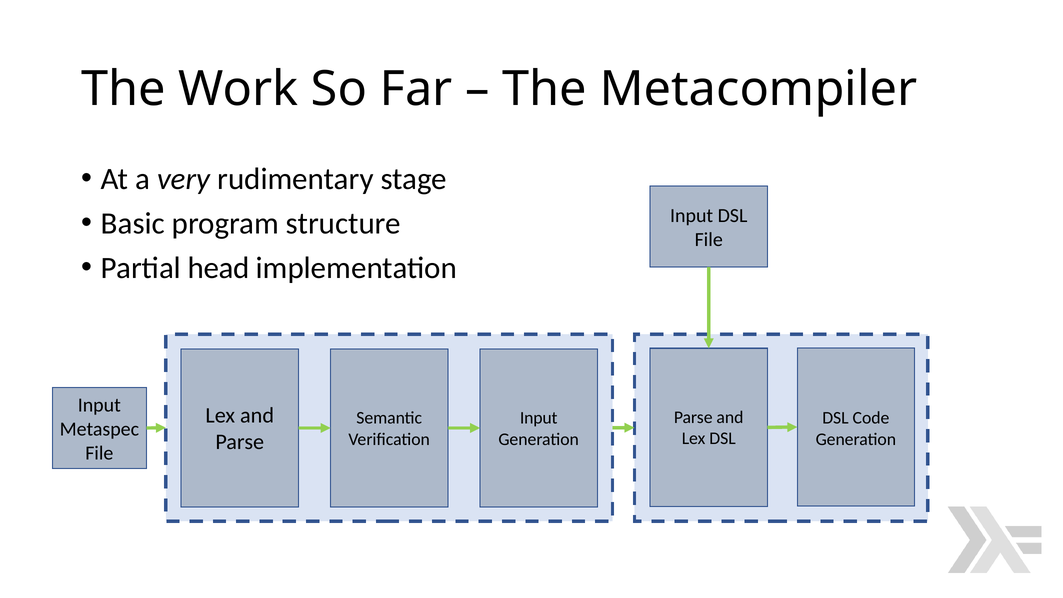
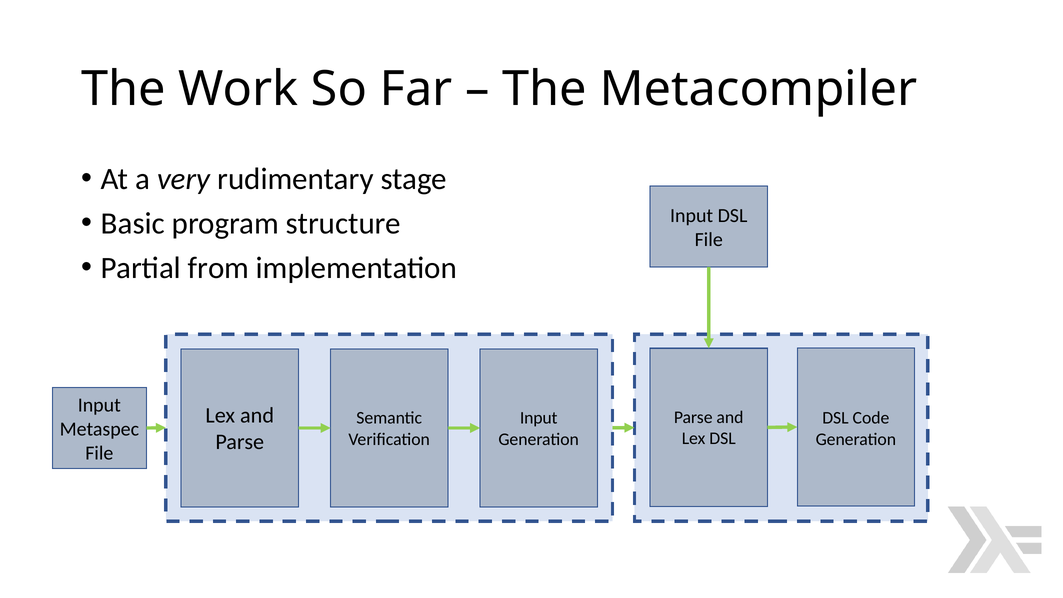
head: head -> from
